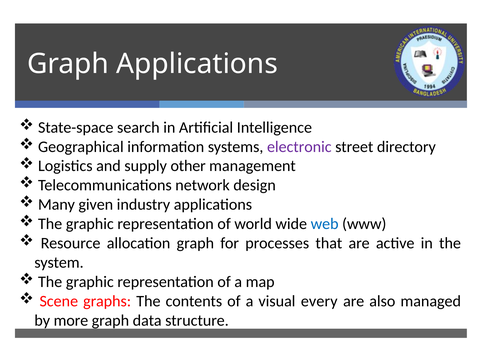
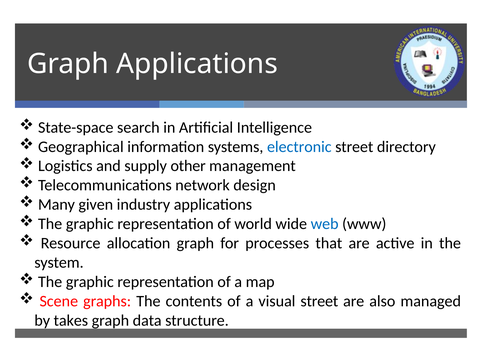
electronic colour: purple -> blue
visual every: every -> street
more: more -> takes
